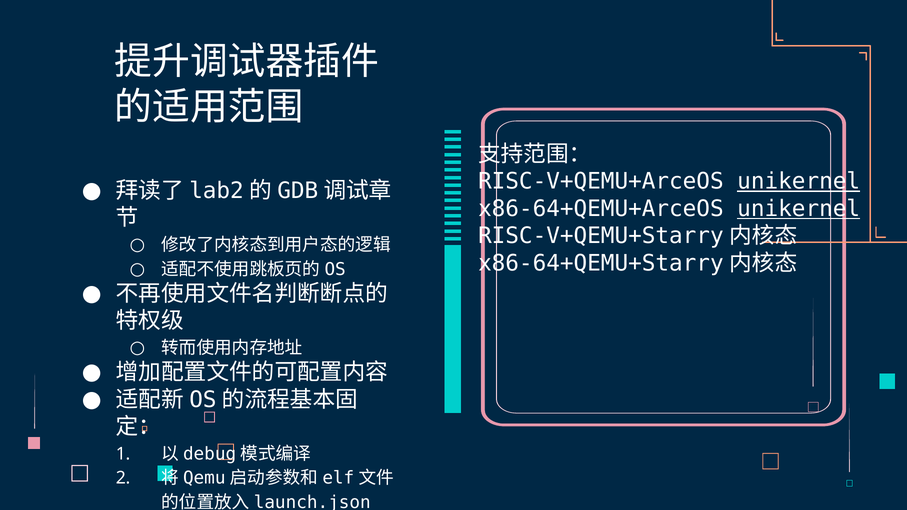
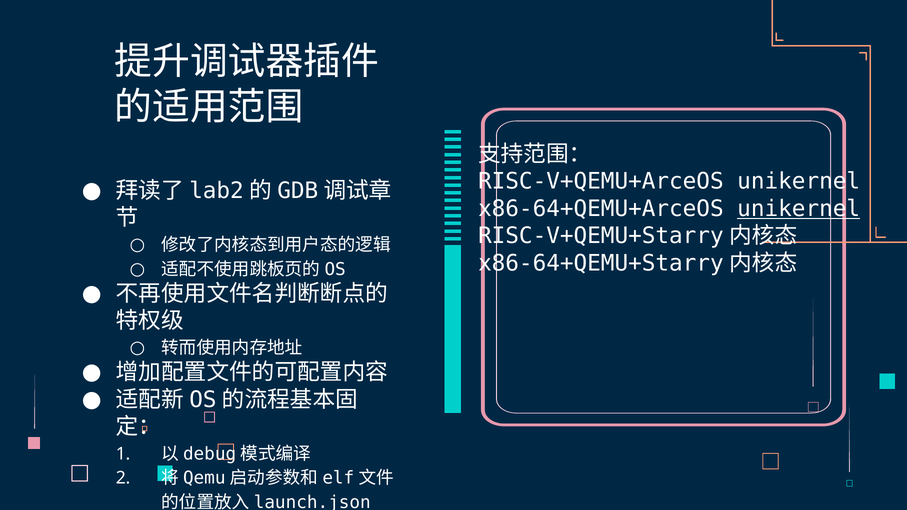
unikernel at (799, 182) underline: present -> none
